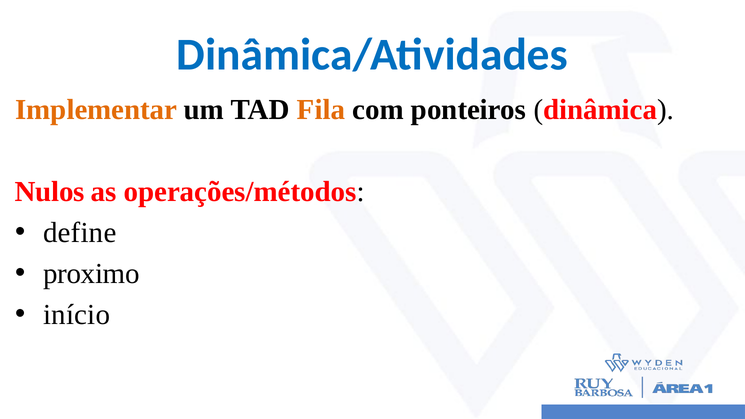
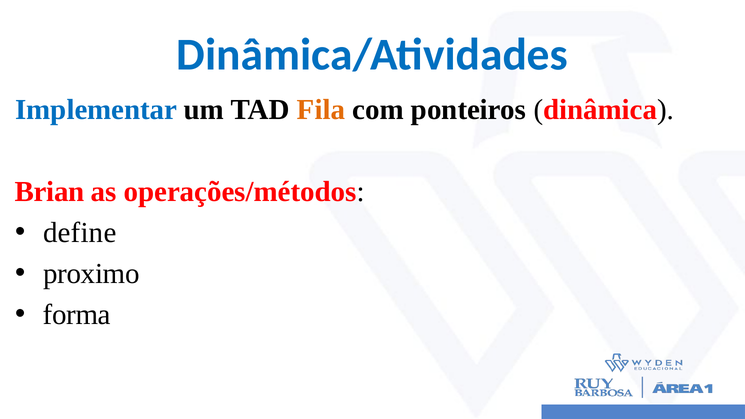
Implementar colour: orange -> blue
Nulos: Nulos -> Brian
início: início -> forma
